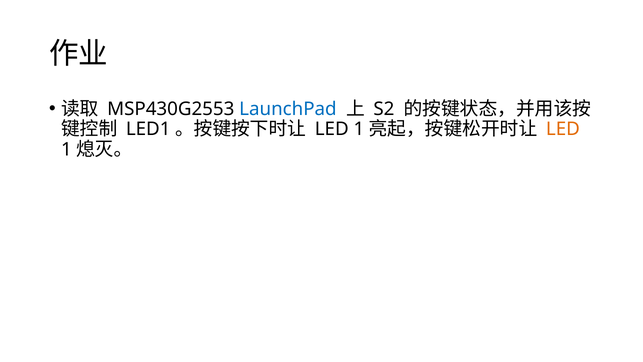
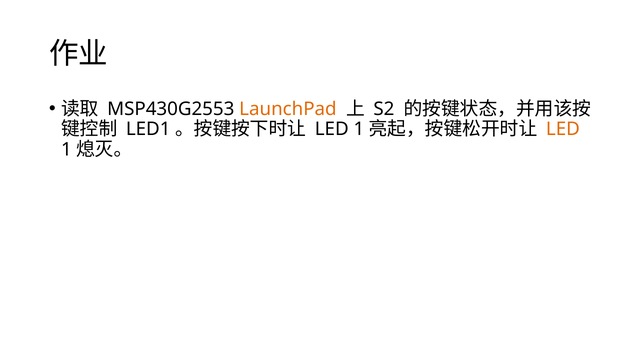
LaunchPad colour: blue -> orange
